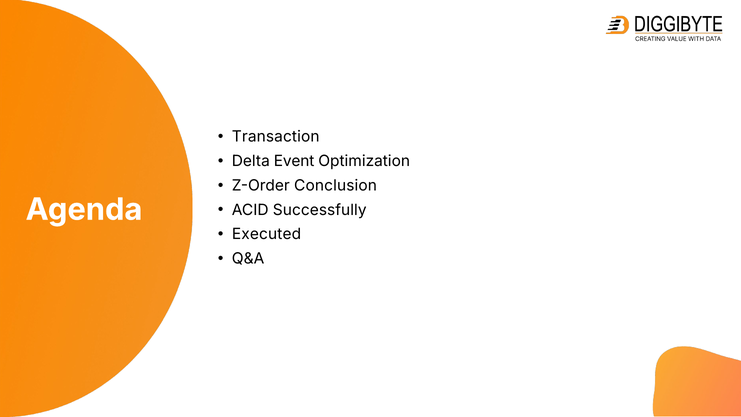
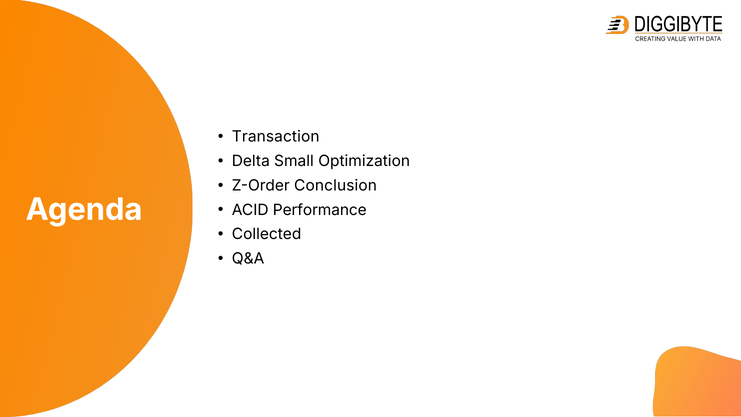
Event: Event -> Small
Successfully: Successfully -> Performance
Executed: Executed -> Collected
